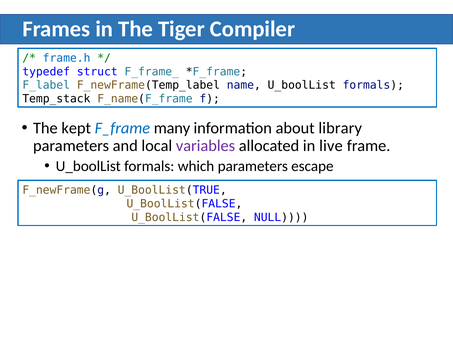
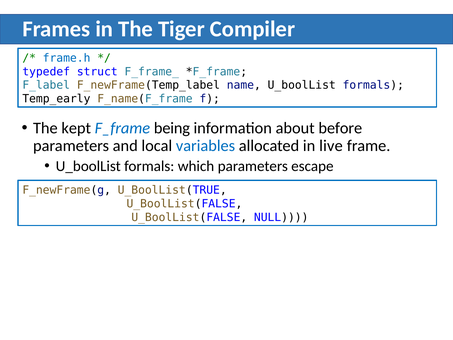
Temp_stack: Temp_stack -> Temp_early
many: many -> being
library: library -> before
variables colour: purple -> blue
